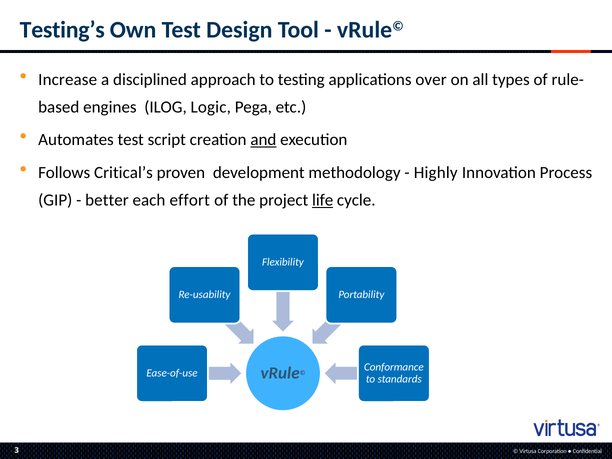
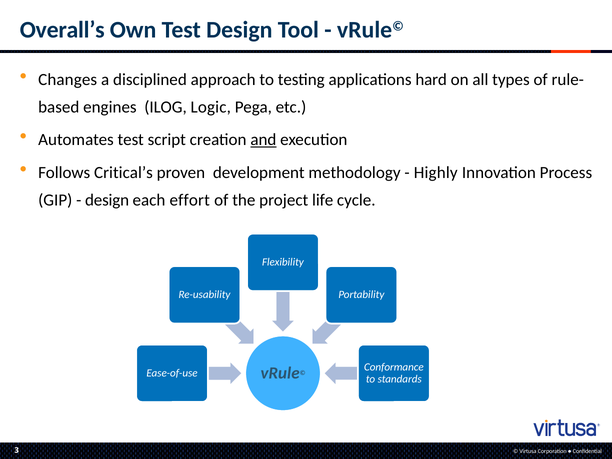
Testing’s: Testing’s -> Overall’s
Increase: Increase -> Changes
over: over -> hard
better at (107, 200): better -> design
life underline: present -> none
